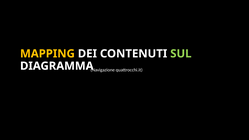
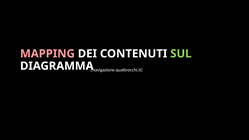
MAPPING colour: yellow -> pink
